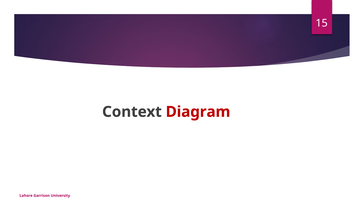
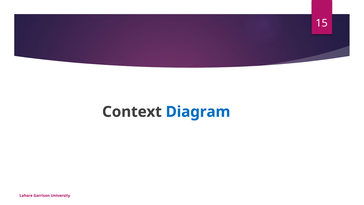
Diagram colour: red -> blue
